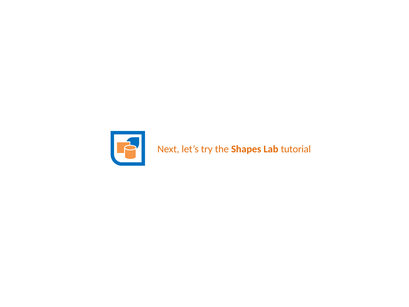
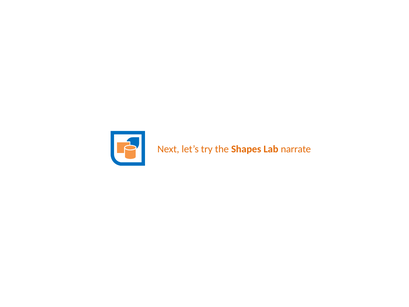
tutorial: tutorial -> narrate
